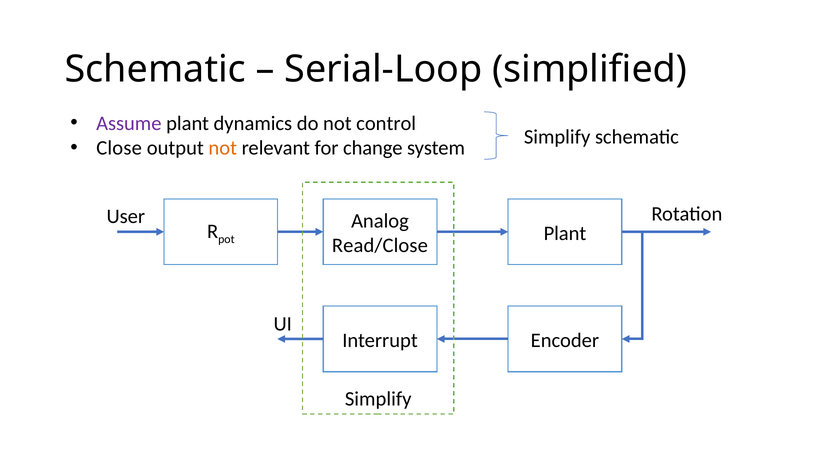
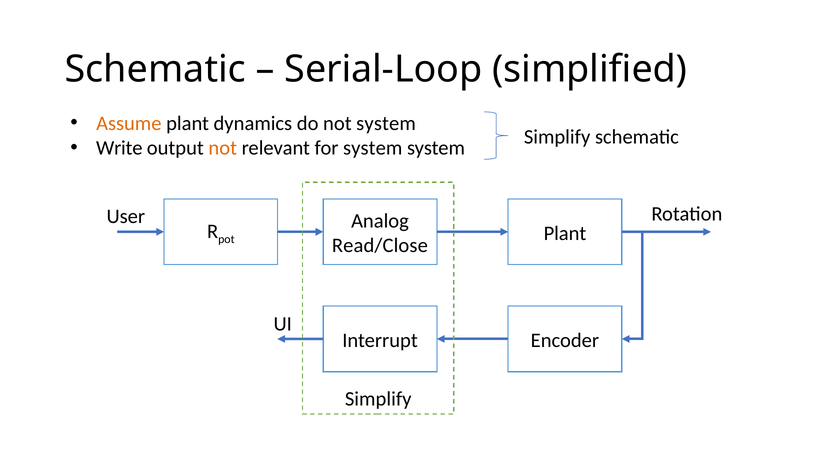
Assume colour: purple -> orange
not control: control -> system
Close: Close -> Write
for change: change -> system
